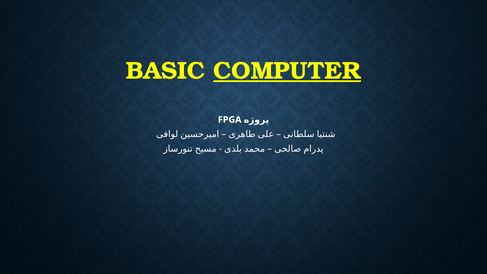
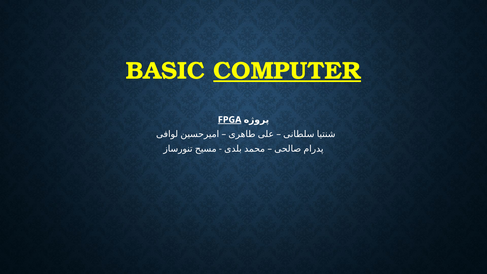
FPGA underline: none -> present
